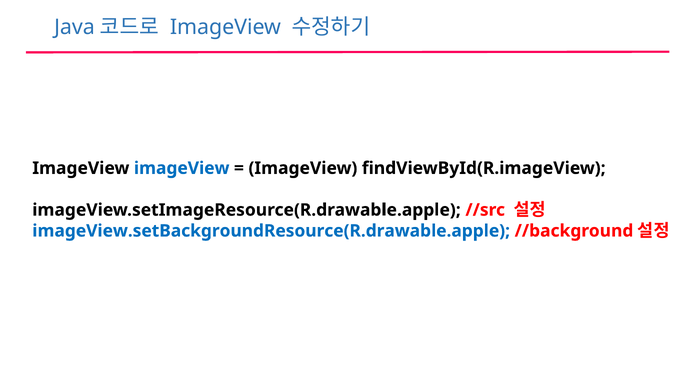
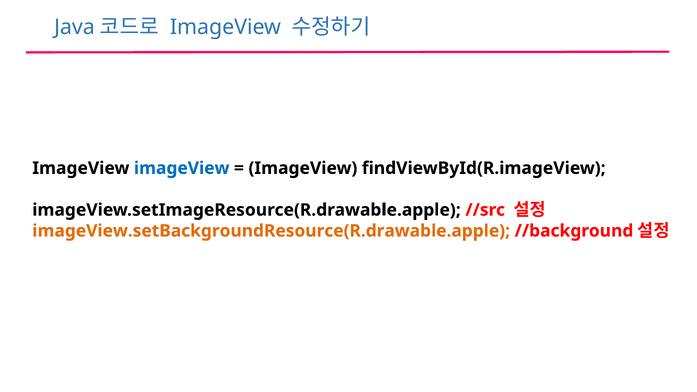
imageView.setBackgroundResource(R.drawable.apple colour: blue -> orange
